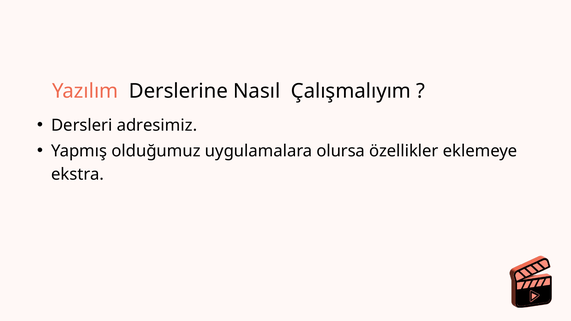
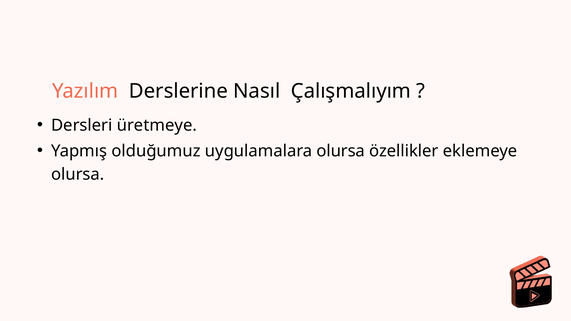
adresimiz: adresimiz -> üretmeye
ekstra at (78, 174): ekstra -> olursa
